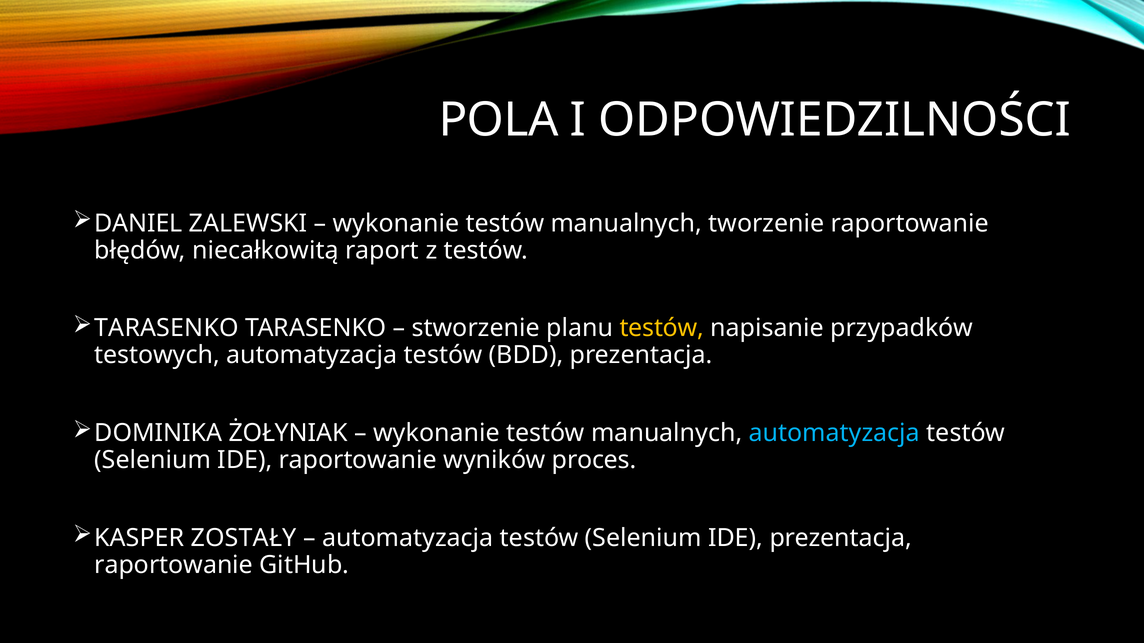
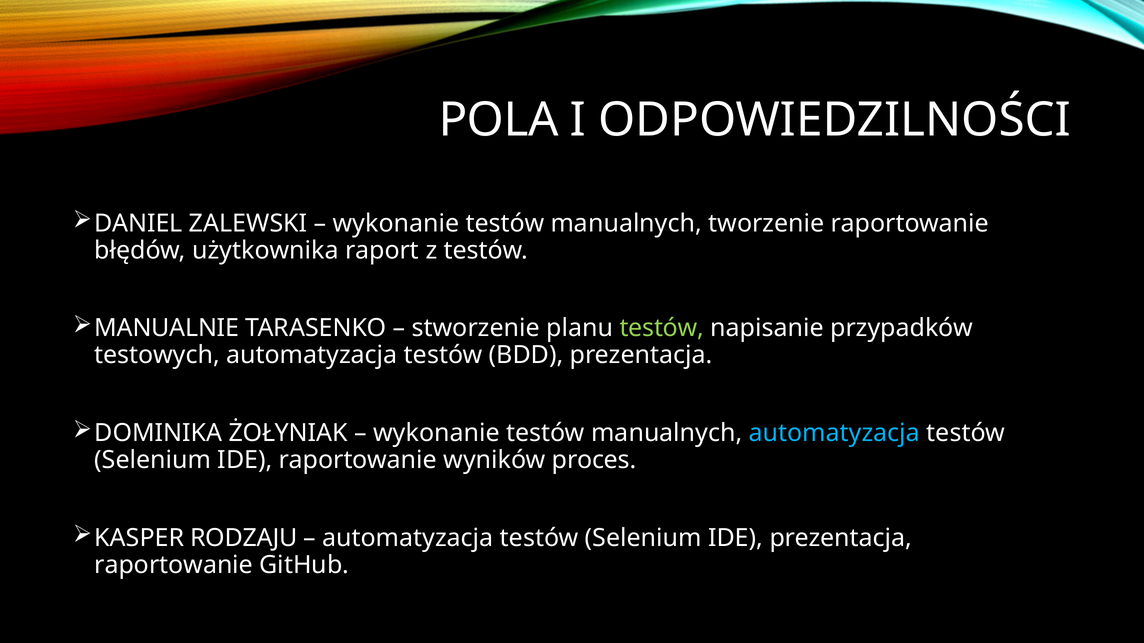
niecałkowitą: niecałkowitą -> użytkownika
TARASENKO at (167, 328): TARASENKO -> MANUALNIE
testów at (662, 328) colour: yellow -> light green
ZOSTAŁY: ZOSTAŁY -> RODZAJU
